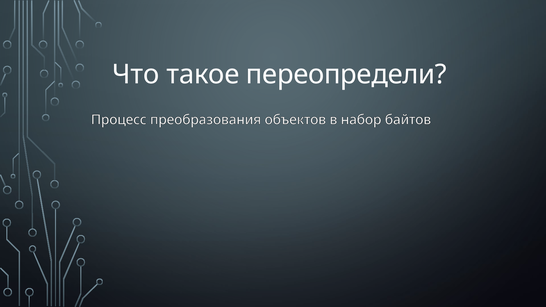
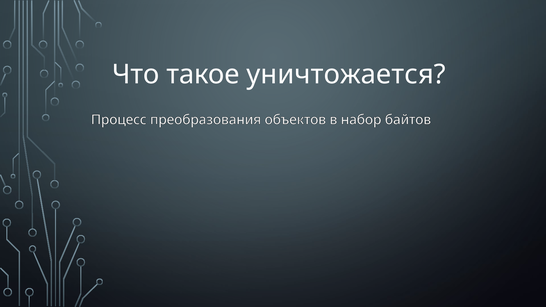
переопредели: переопредели -> уничтожается
